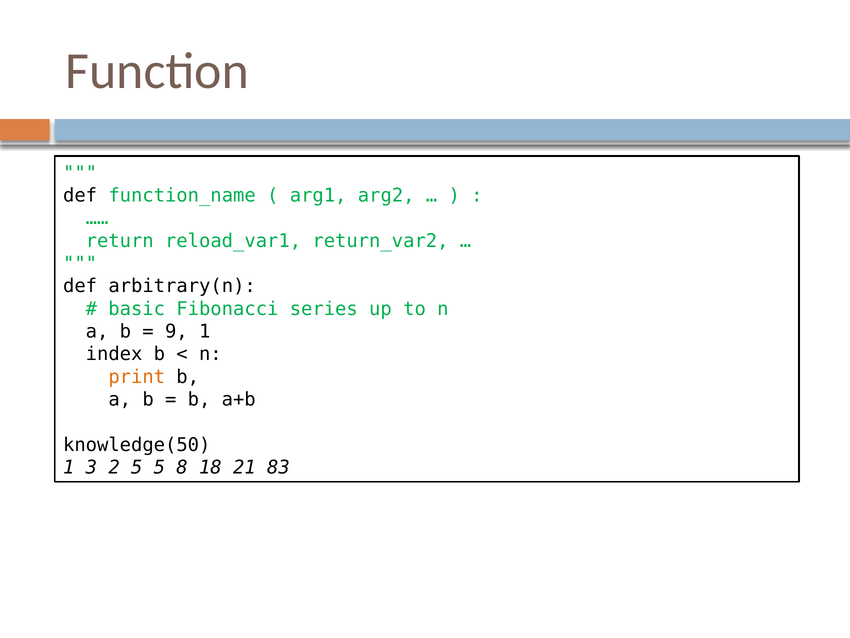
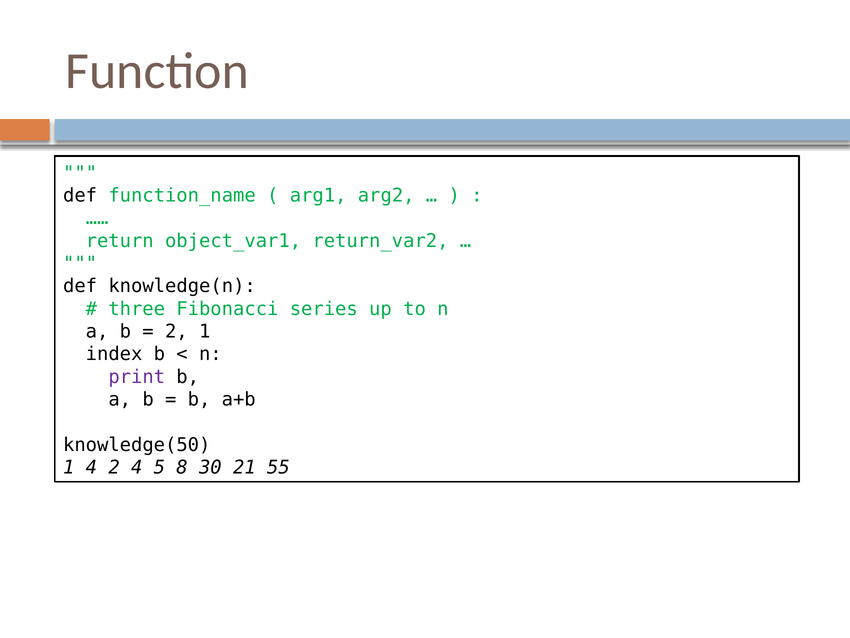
reload_var1: reload_var1 -> object_var1
arbitrary(n: arbitrary(n -> knowledge(n
basic: basic -> three
9 at (176, 331): 9 -> 2
print colour: orange -> purple
1 3: 3 -> 4
2 5: 5 -> 4
18: 18 -> 30
83: 83 -> 55
